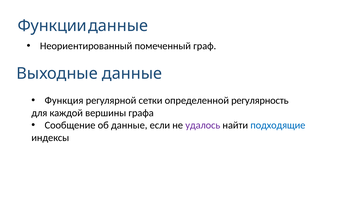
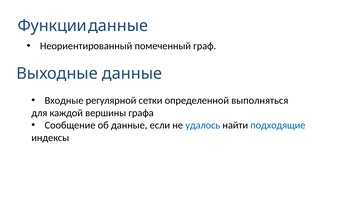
Функция: Функция -> Входные
регулярность: регулярность -> выполняться
удалось colour: purple -> blue
